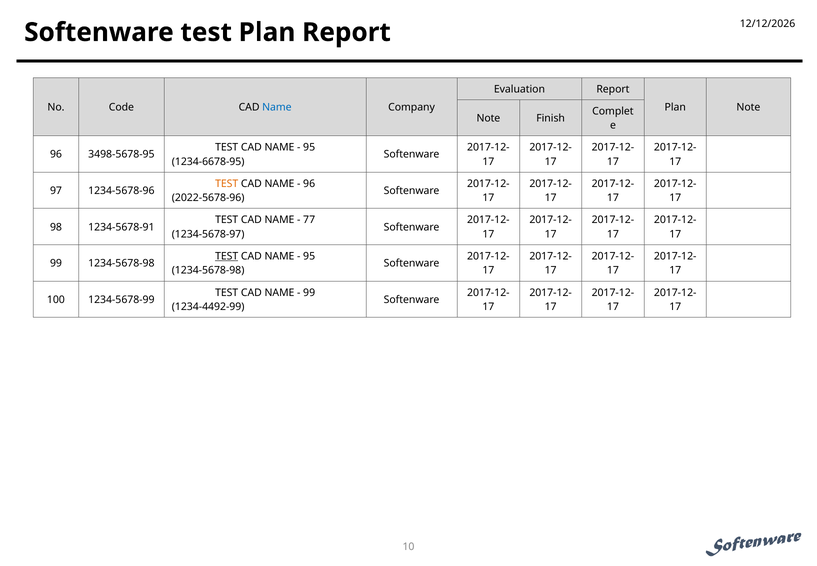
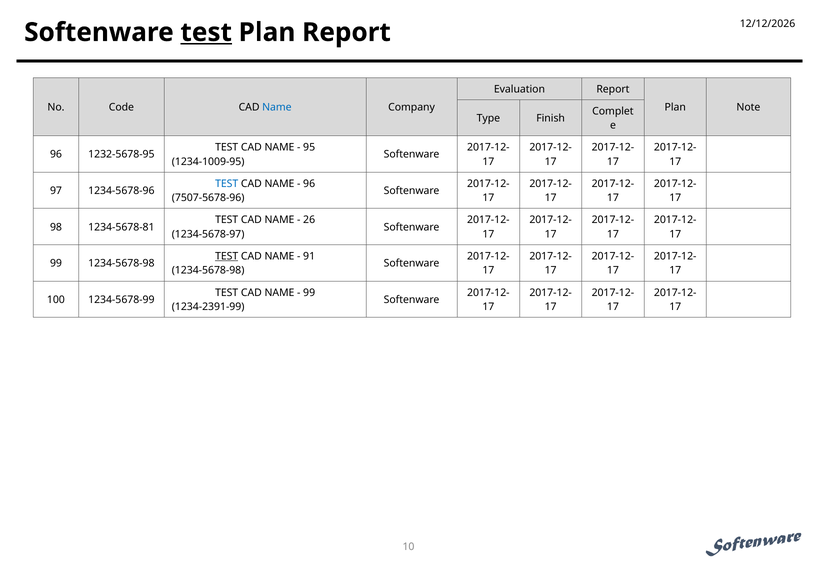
test at (206, 32) underline: none -> present
Note at (488, 118): Note -> Type
3498-5678-95: 3498-5678-95 -> 1232-5678-95
1234-6678-95: 1234-6678-95 -> 1234-1009-95
TEST at (227, 184) colour: orange -> blue
2022-5678-96: 2022-5678-96 -> 7507-5678-96
77: 77 -> 26
1234-5678-91: 1234-5678-91 -> 1234-5678-81
95 at (309, 256): 95 -> 91
1234-4492-99: 1234-4492-99 -> 1234-2391-99
